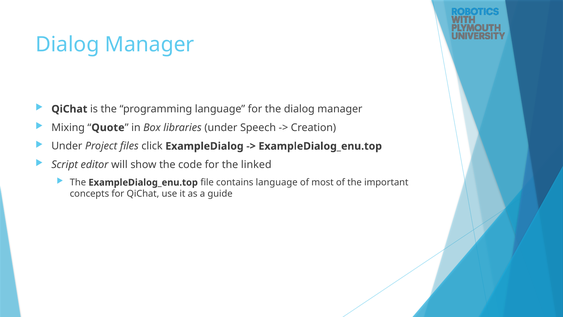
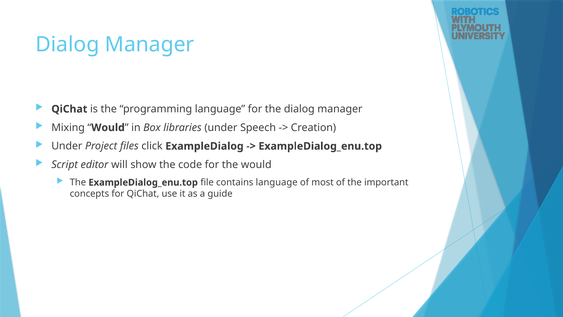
Quote at (108, 127): Quote -> Would
the linked: linked -> would
